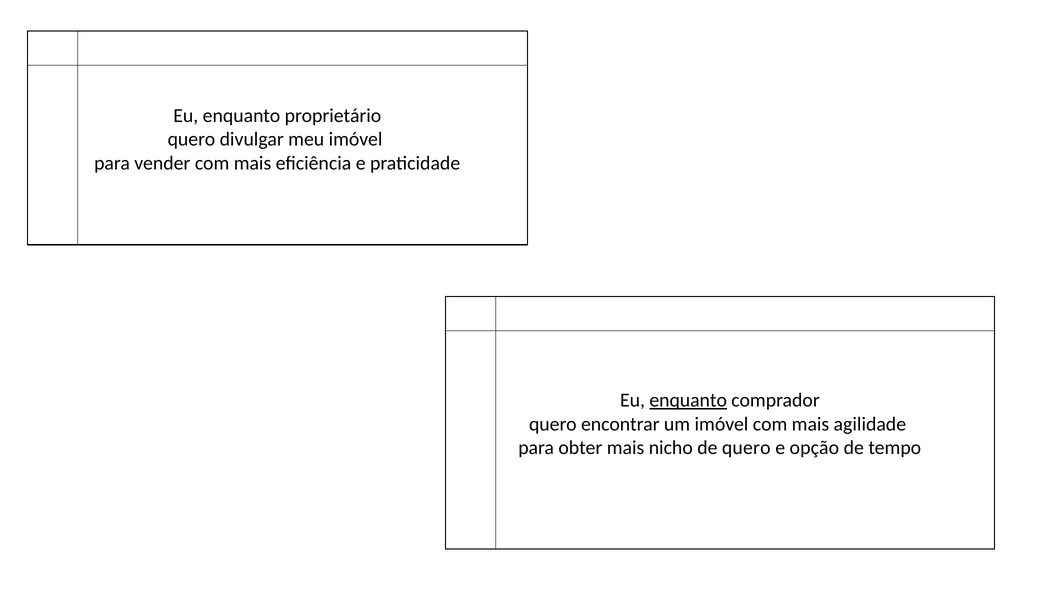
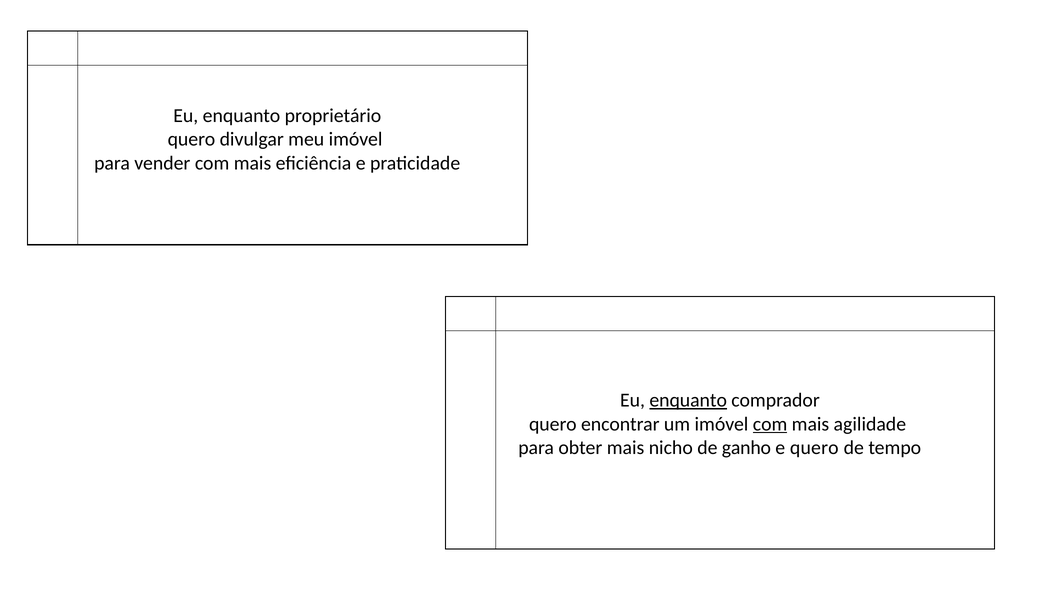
com at (770, 424) underline: none -> present
de quero: quero -> ganho
e opção: opção -> quero
